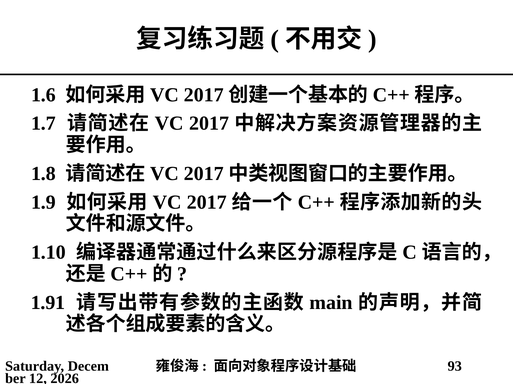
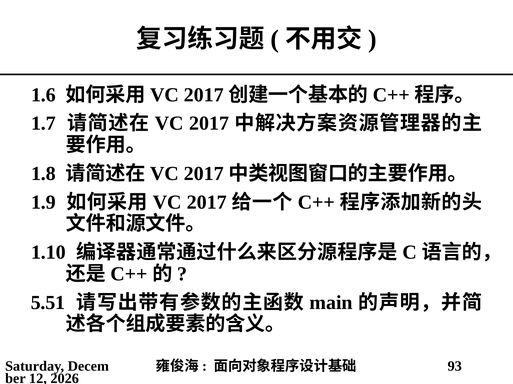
1.91: 1.91 -> 5.51
